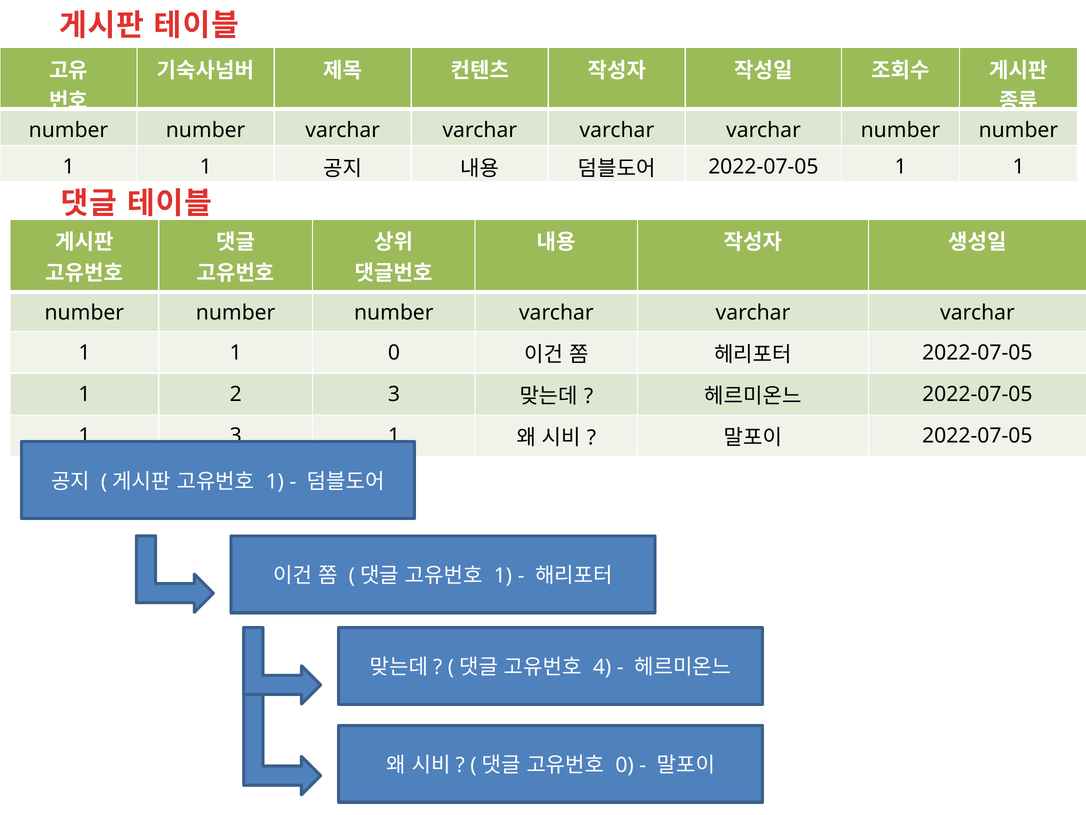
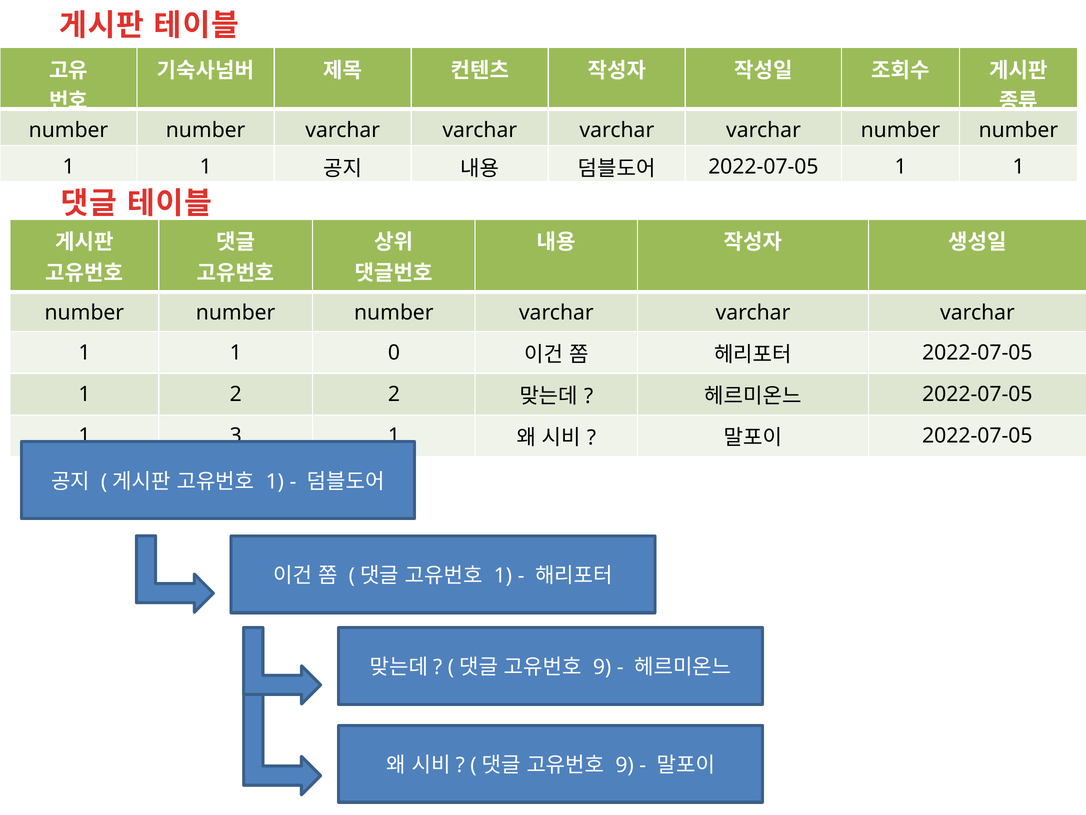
2 3: 3 -> 2
4 at (602, 667): 4 -> 9
0 at (625, 765): 0 -> 9
